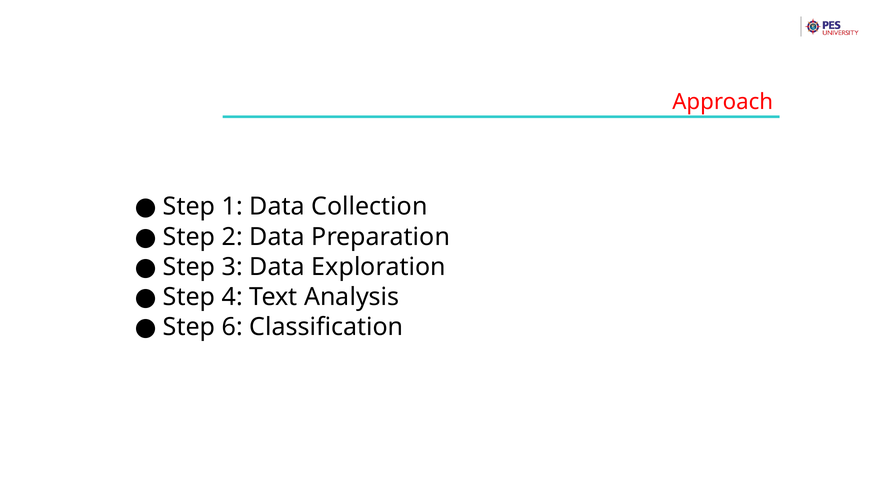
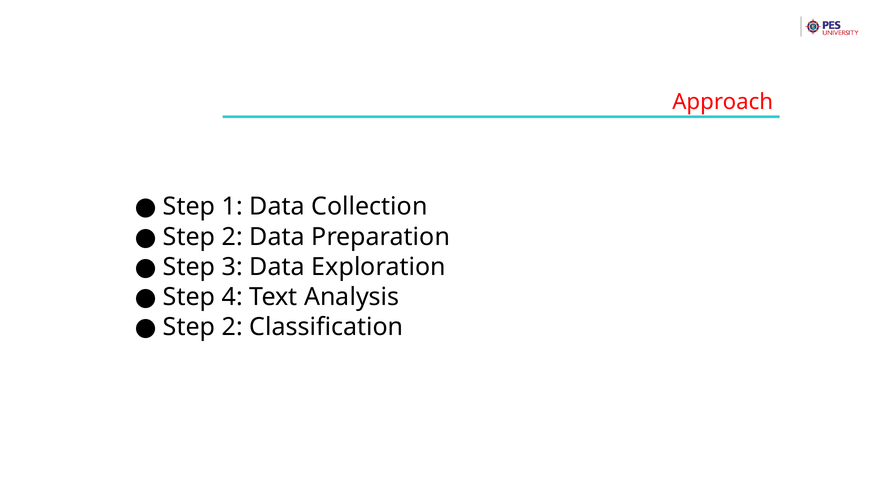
6 at (232, 327): 6 -> 2
